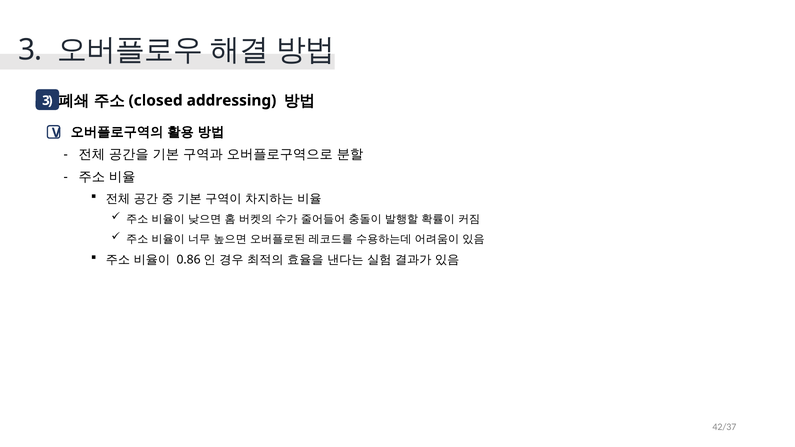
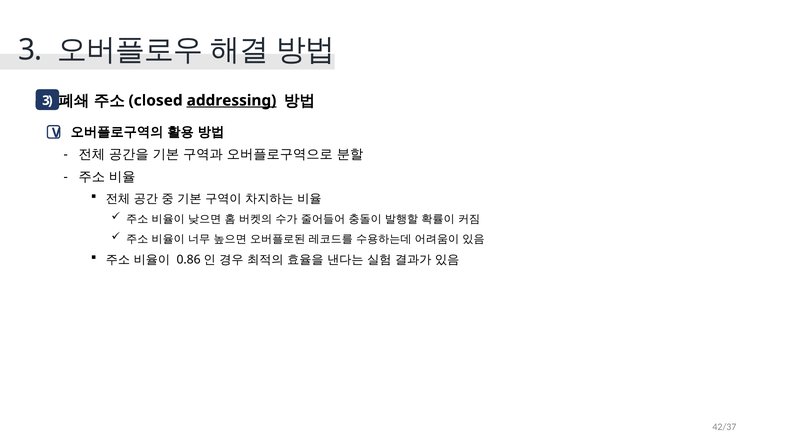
addressing underline: none -> present
